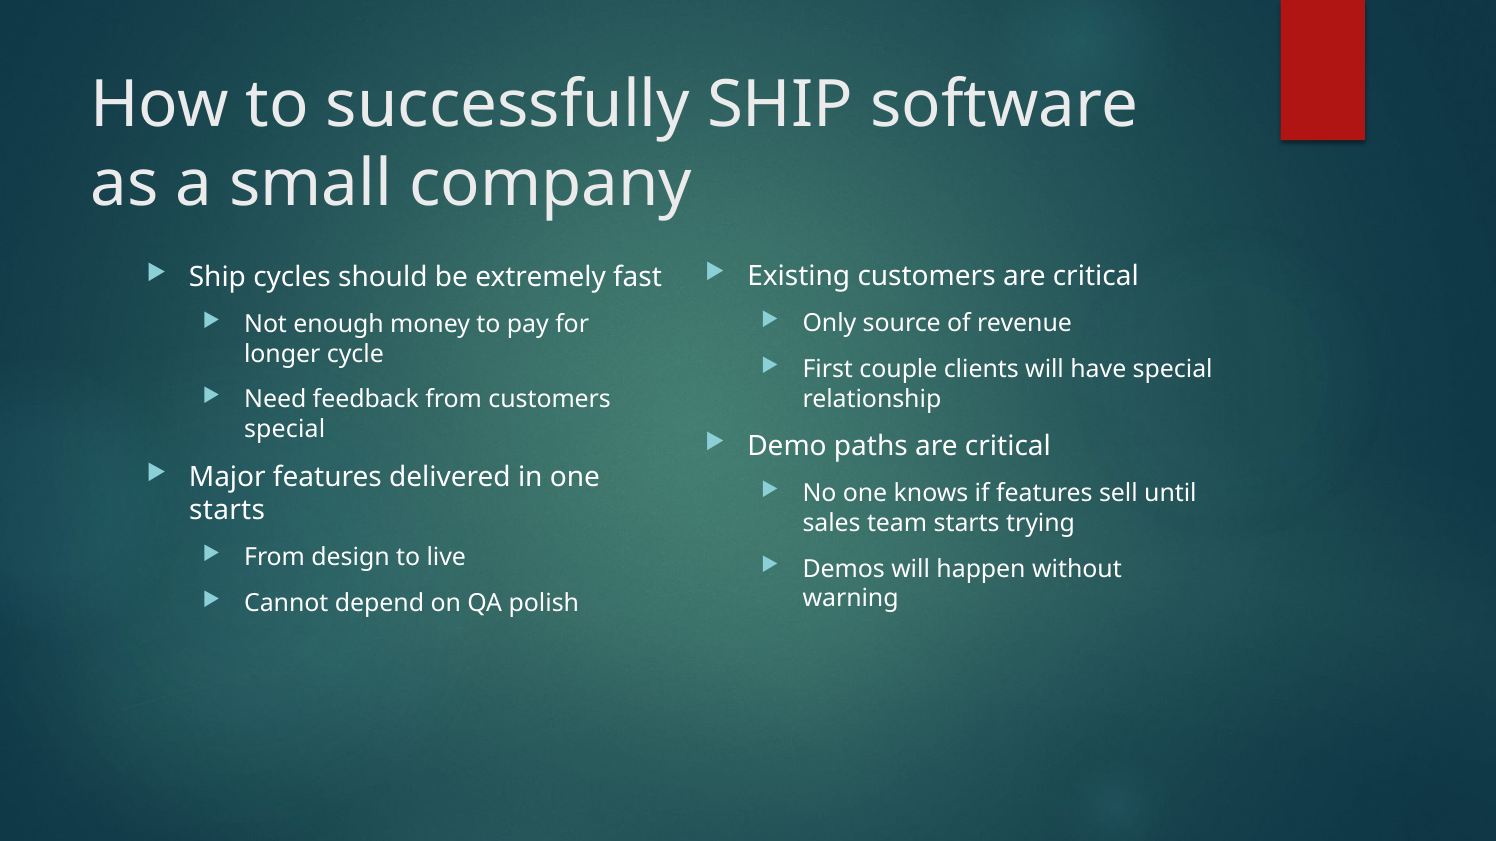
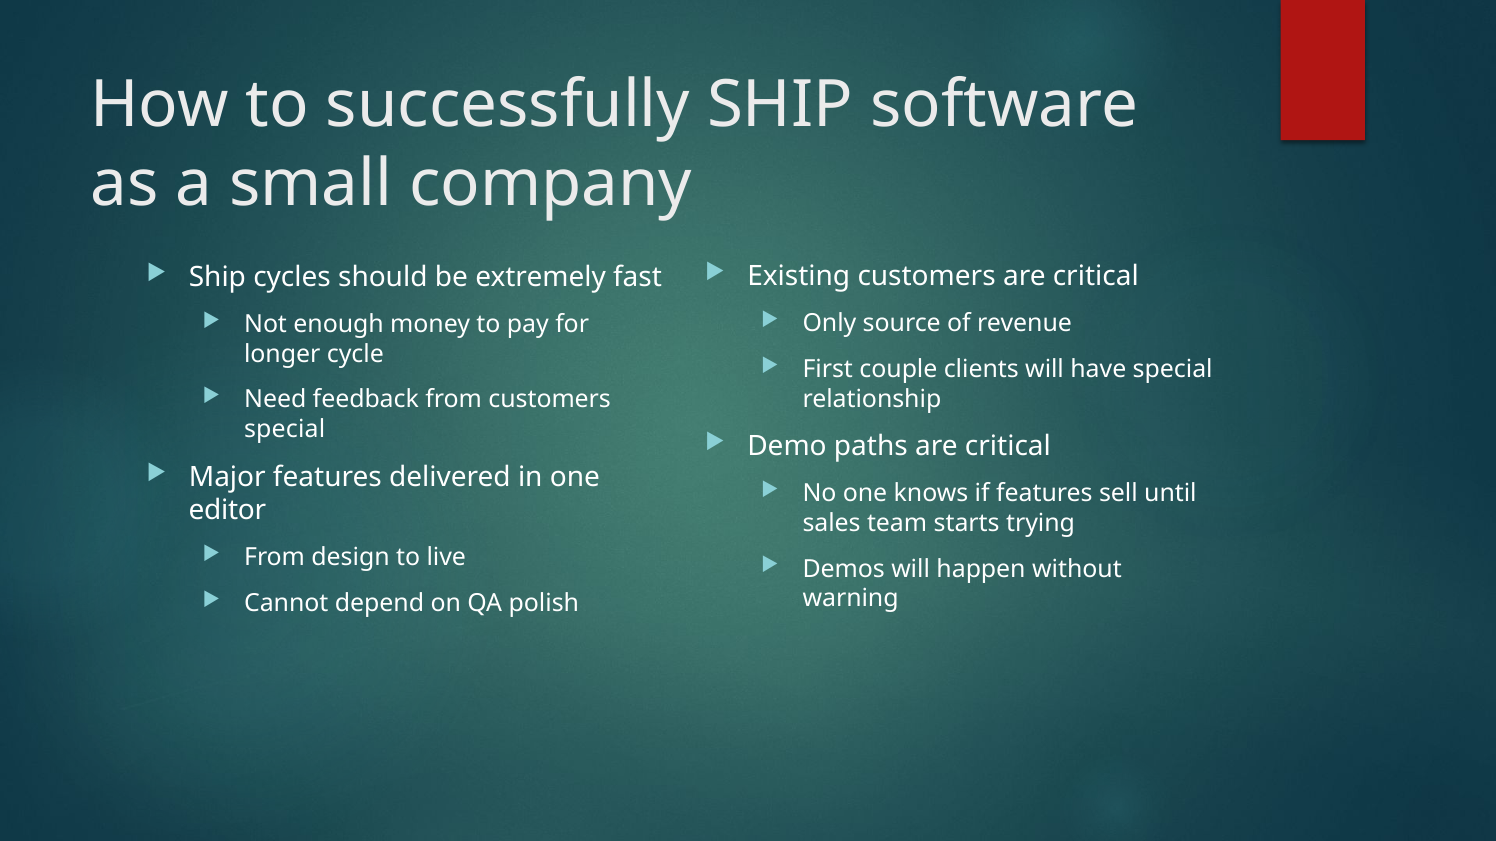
starts at (227, 511): starts -> editor
